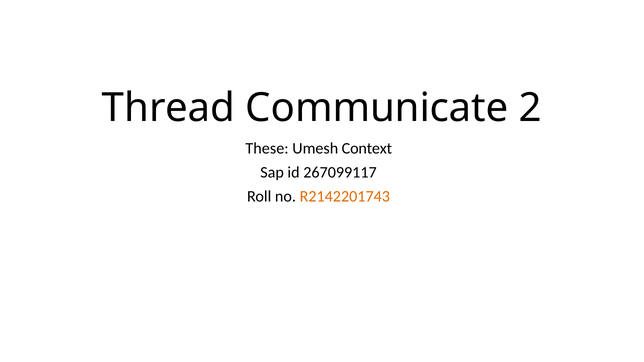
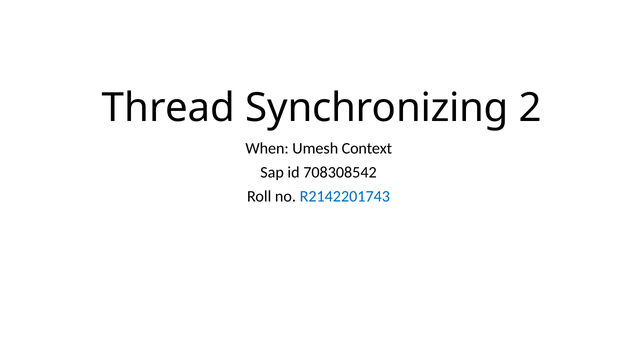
Communicate: Communicate -> Synchronizing
These: These -> When
267099117: 267099117 -> 708308542
R2142201743 colour: orange -> blue
